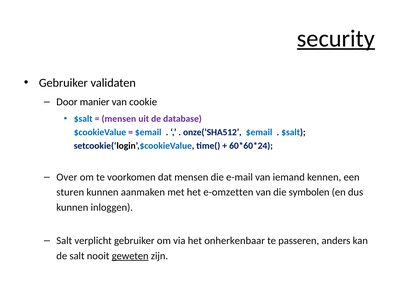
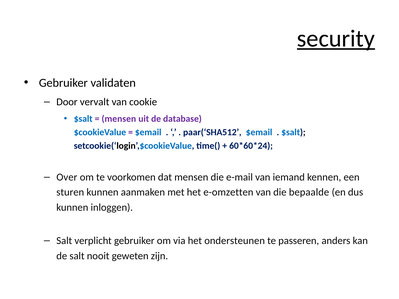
manier: manier -> vervalt
onze(‘SHA512: onze(‘SHA512 -> paar(‘SHA512
symbolen: symbolen -> bepaalde
onherkenbaar: onherkenbaar -> ondersteunen
geweten underline: present -> none
